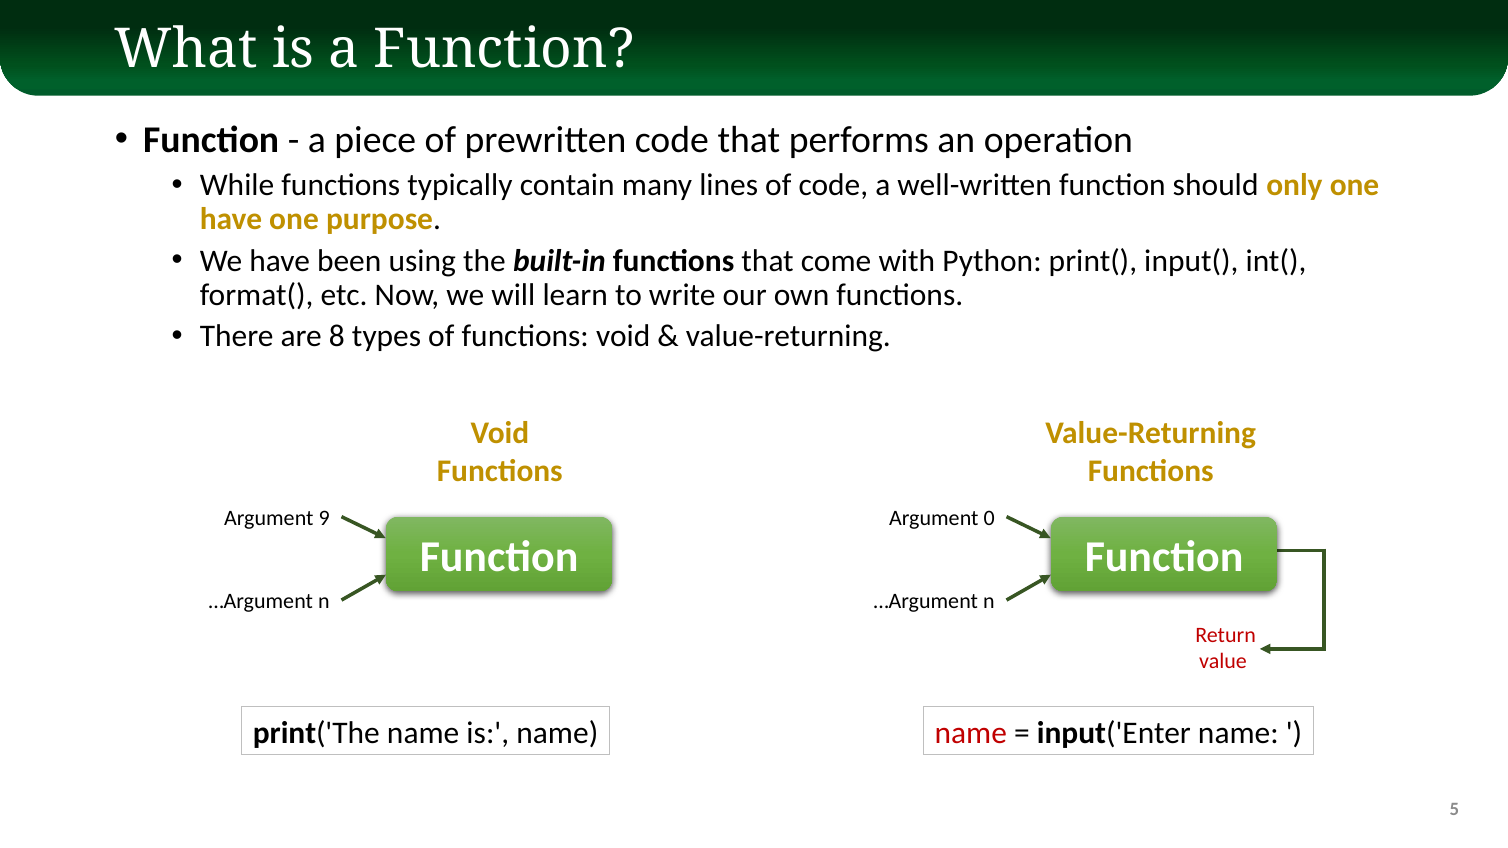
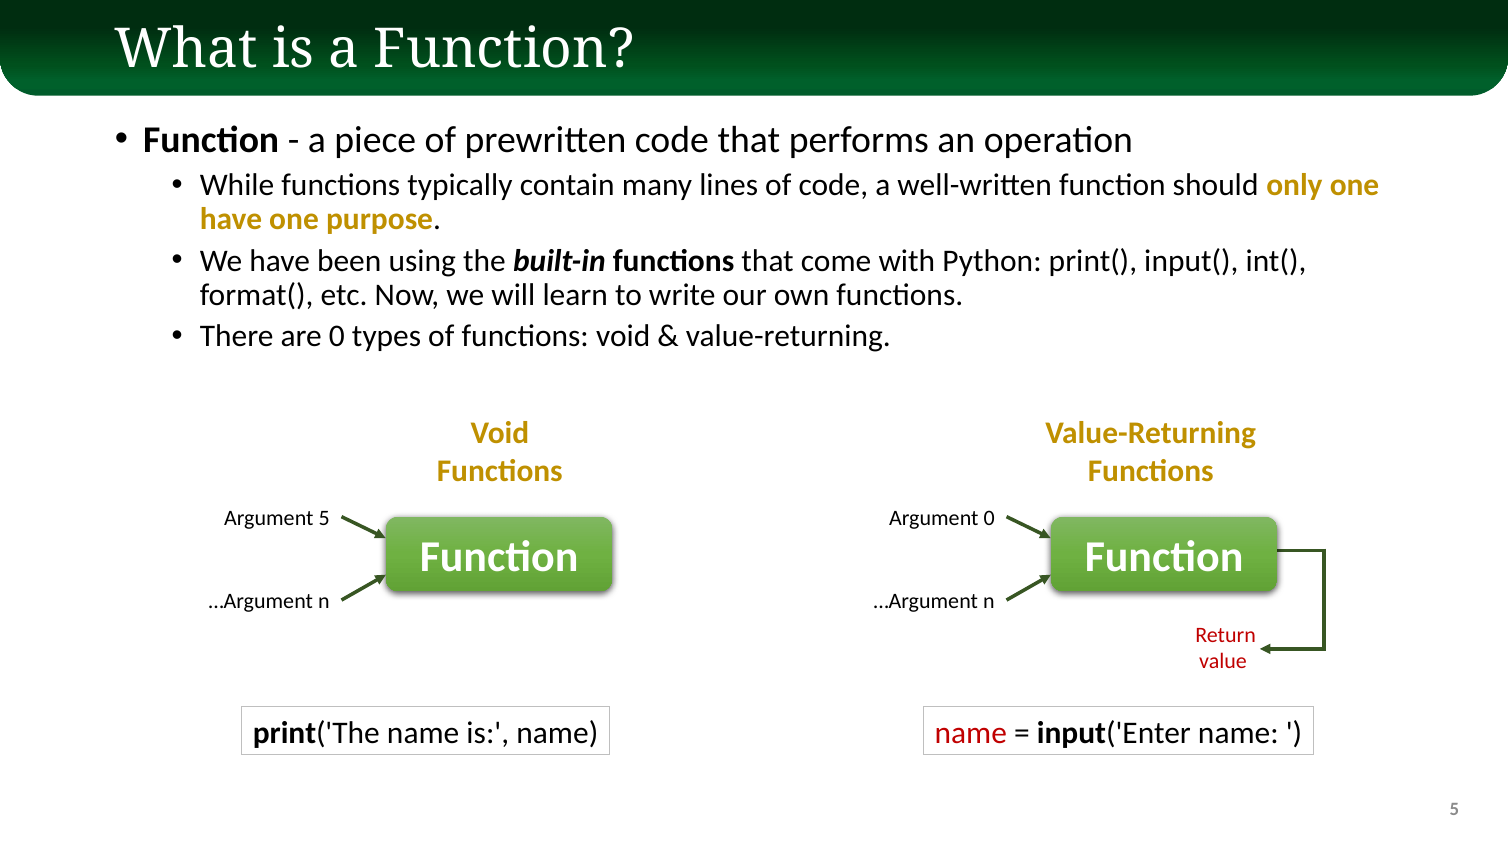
are 8: 8 -> 0
Argument 9: 9 -> 5
